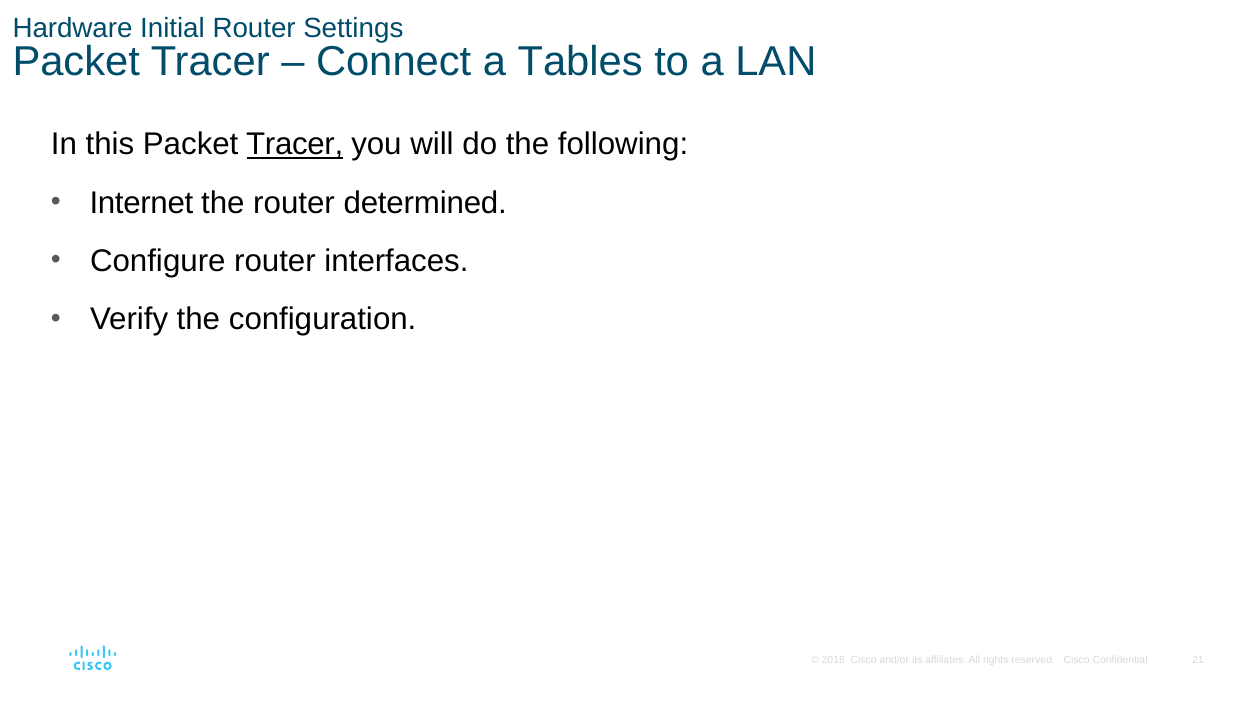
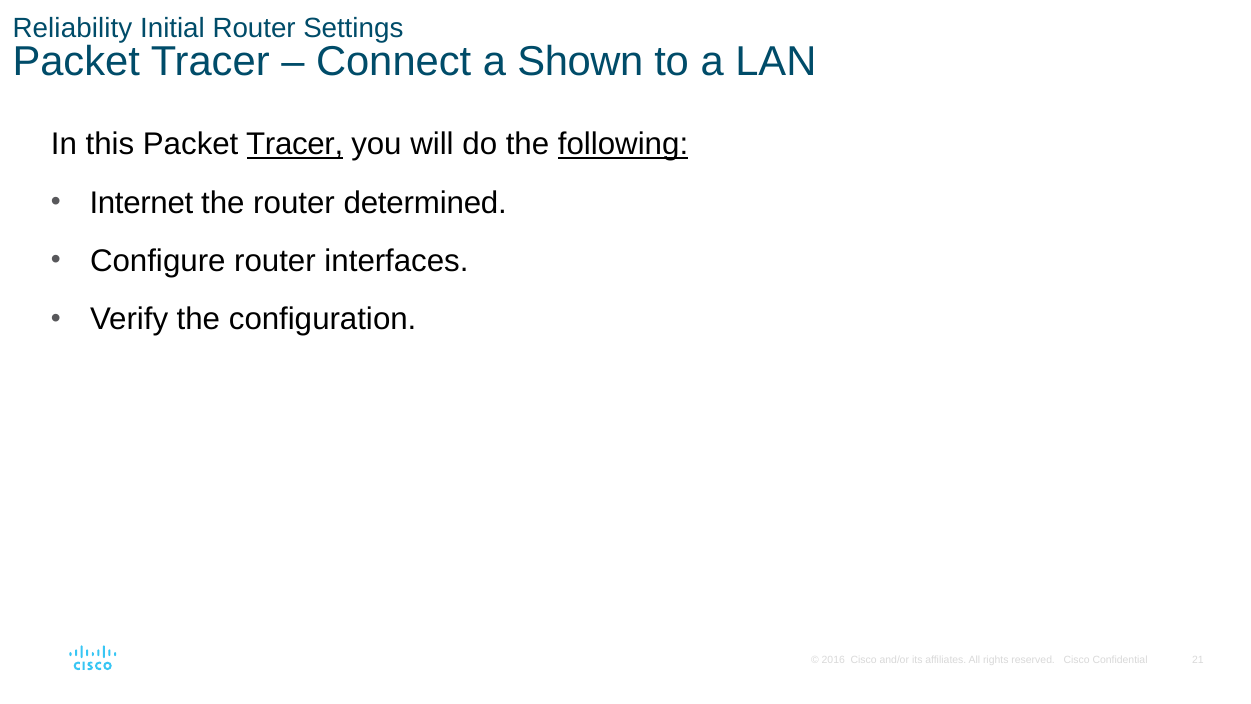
Hardware: Hardware -> Reliability
Tables: Tables -> Shown
following underline: none -> present
